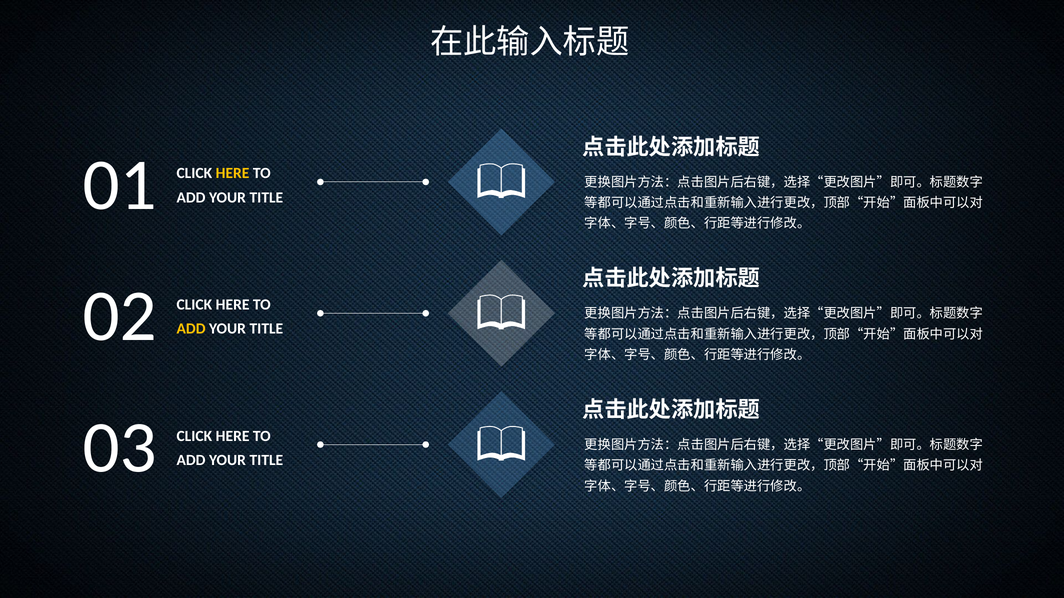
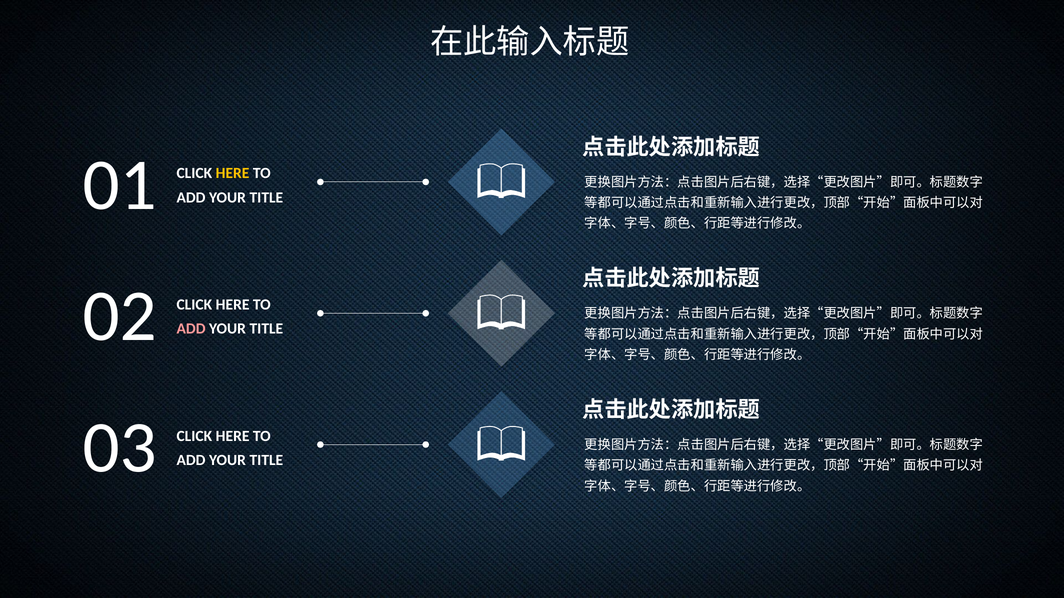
ADD at (191, 329) colour: yellow -> pink
